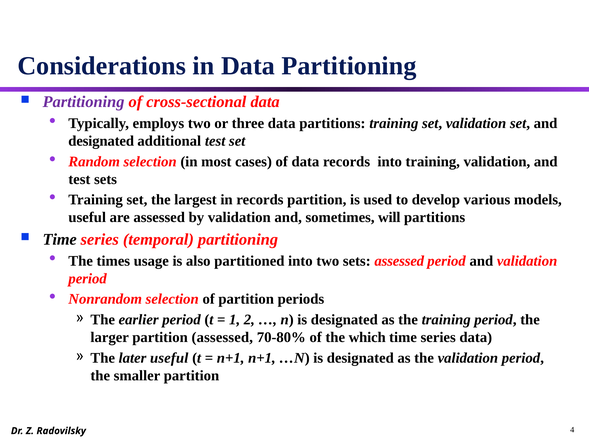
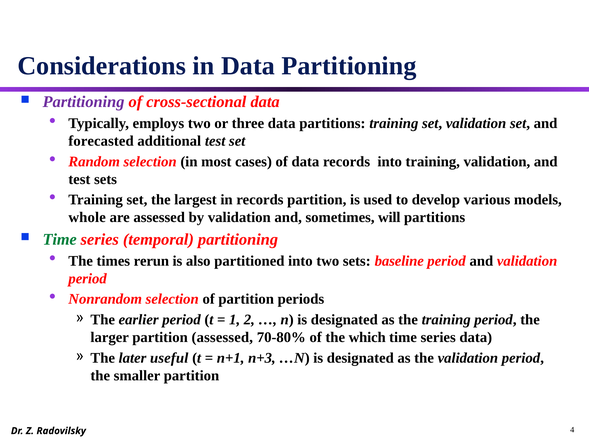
designated at (101, 141): designated -> forecasted
useful at (87, 218): useful -> whole
Time at (60, 240) colour: black -> green
usage: usage -> rerun
sets assessed: assessed -> baseline
n+1 n+1: n+1 -> n+3
